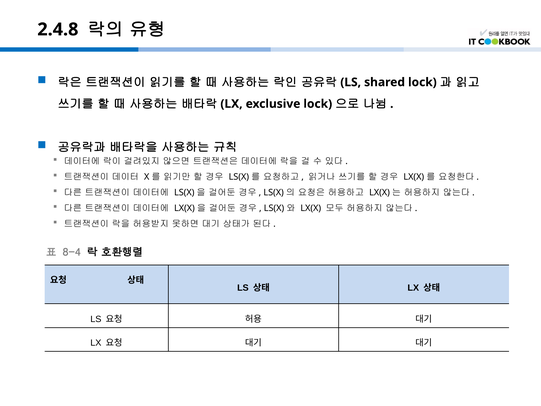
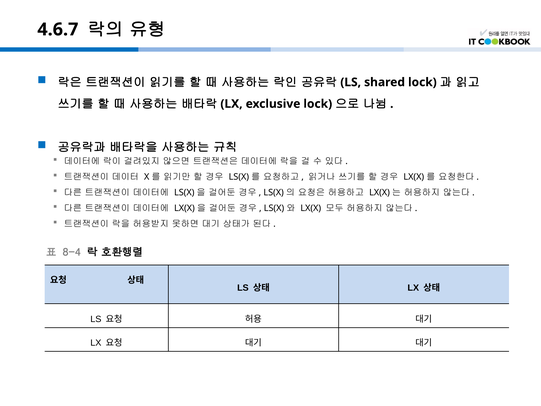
2.4.8: 2.4.8 -> 4.6.7
